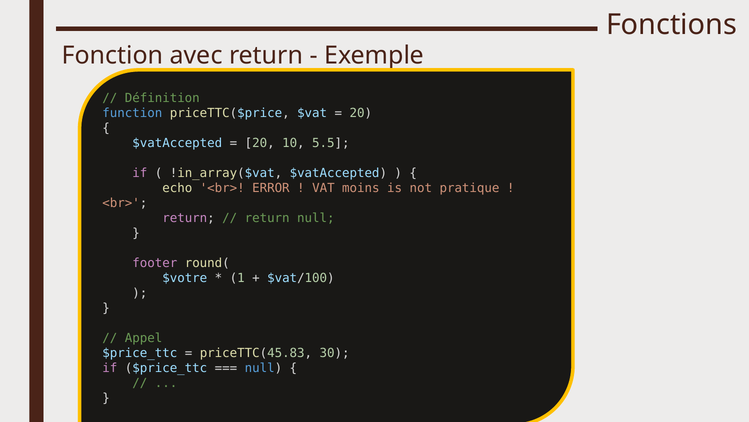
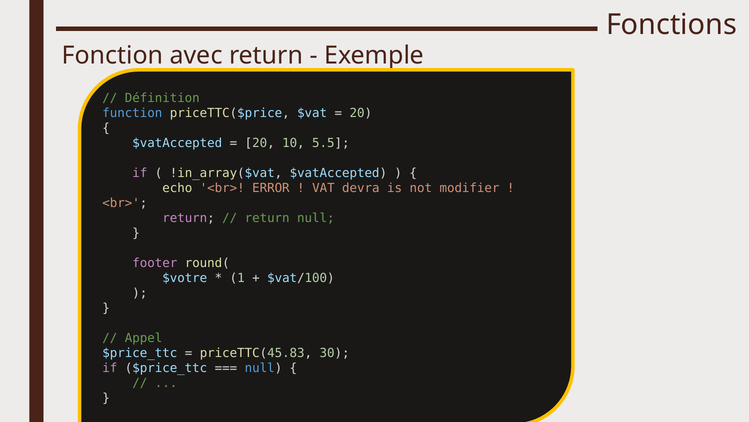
moins: moins -> devra
pratique: pratique -> modifier
